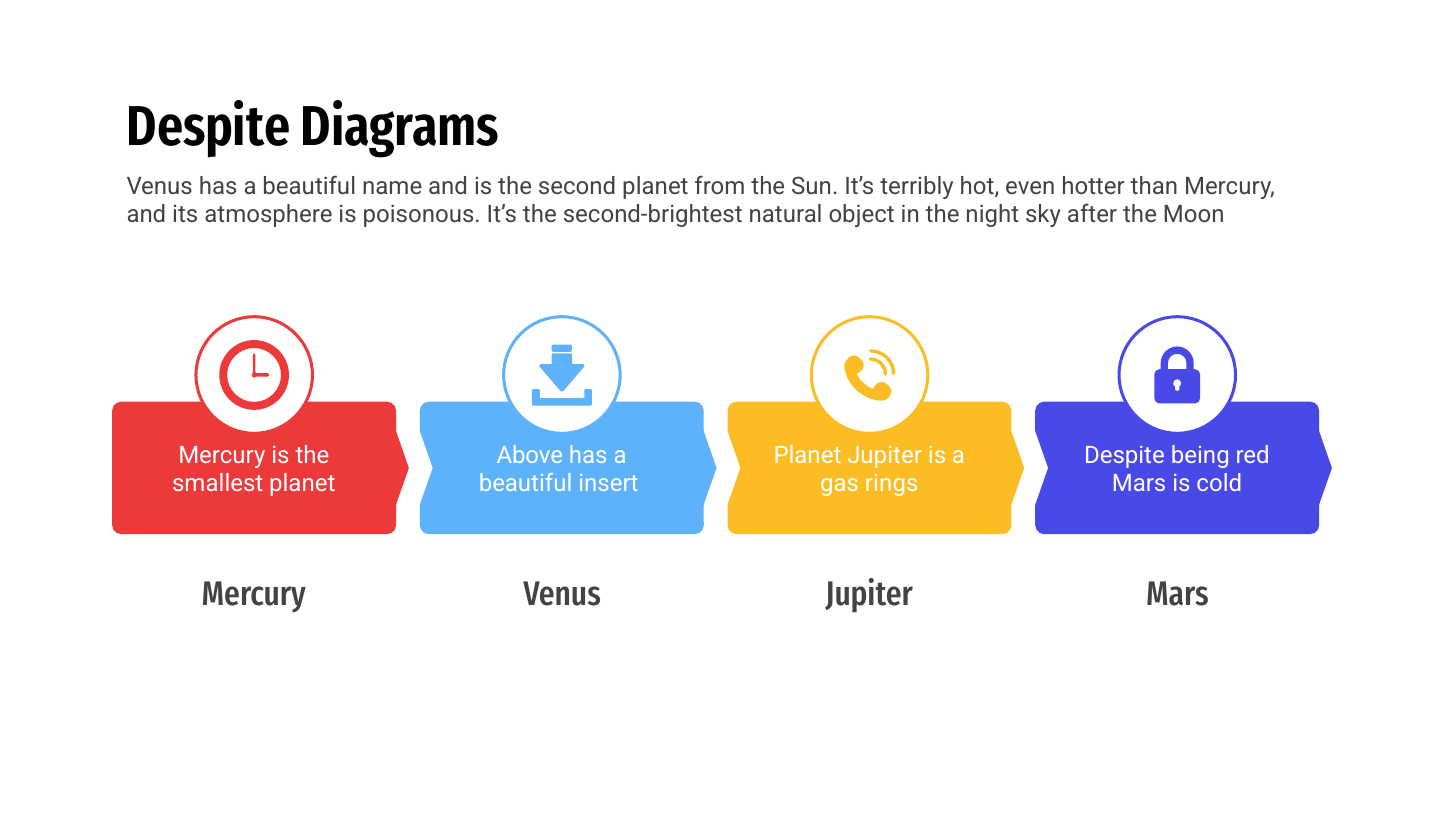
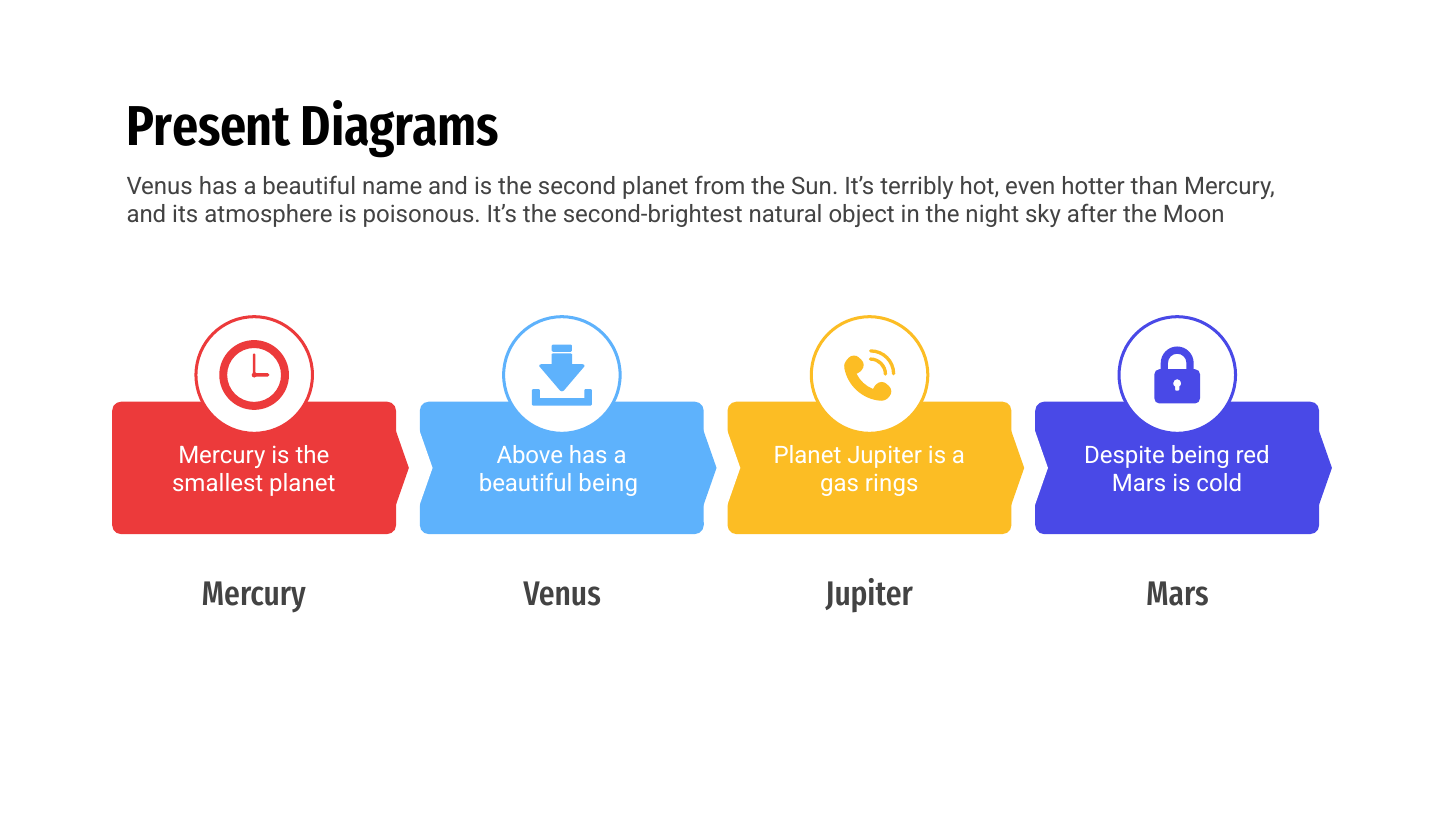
Despite at (208, 127): Despite -> Present
beautiful insert: insert -> being
